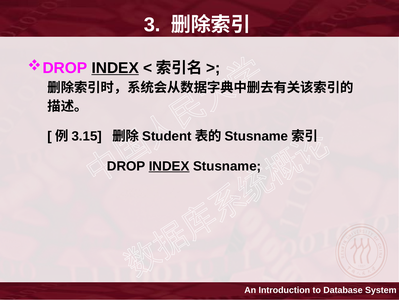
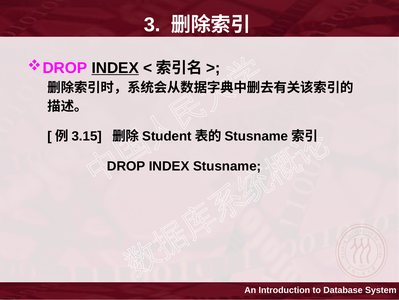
INDEX at (169, 166) underline: present -> none
